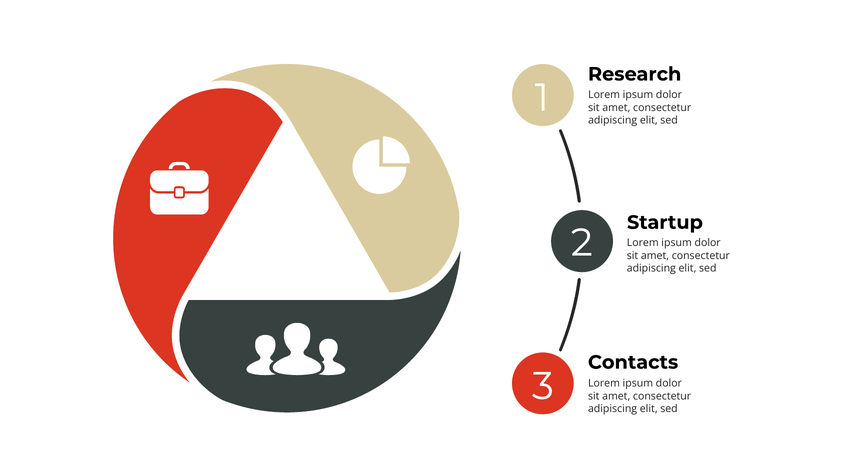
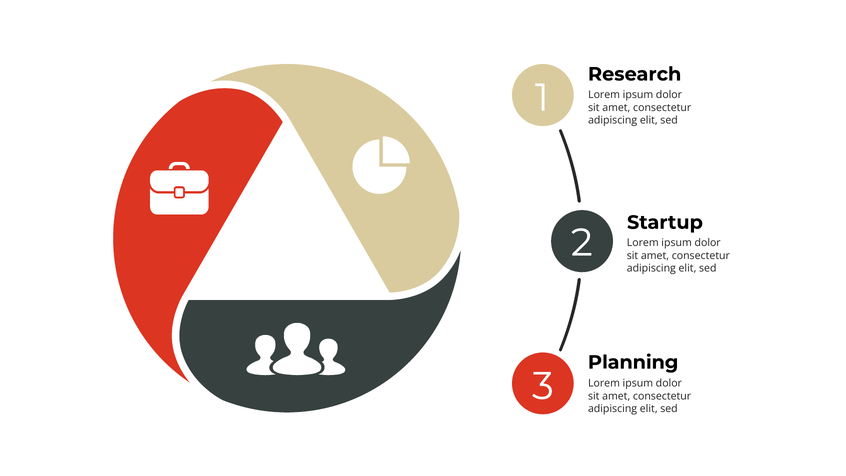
Contacts: Contacts -> Planning
